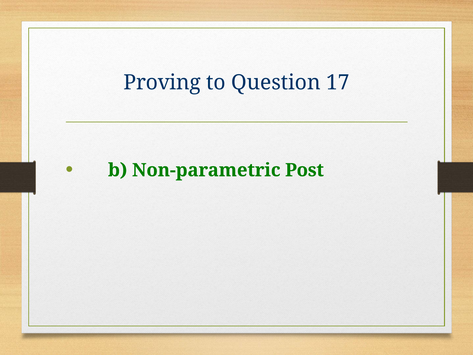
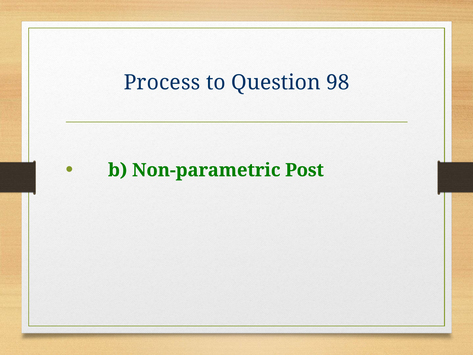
Proving: Proving -> Process
17: 17 -> 98
